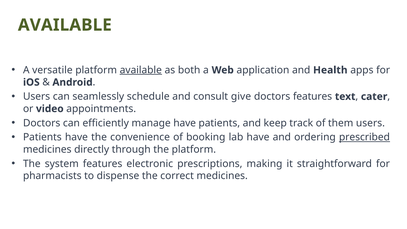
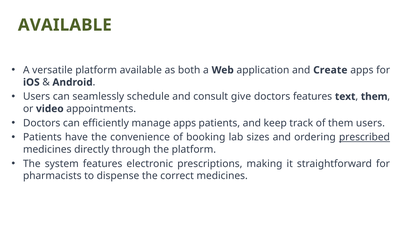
available at (141, 70) underline: present -> none
Health: Health -> Create
cater at (374, 97): cater -> them
manage have: have -> apps
lab have: have -> sizes
